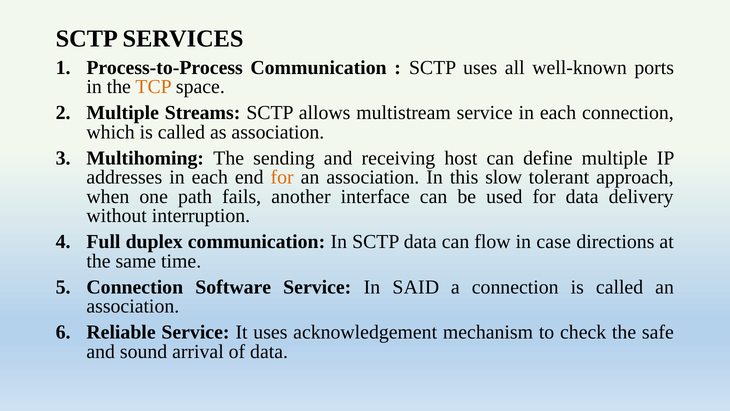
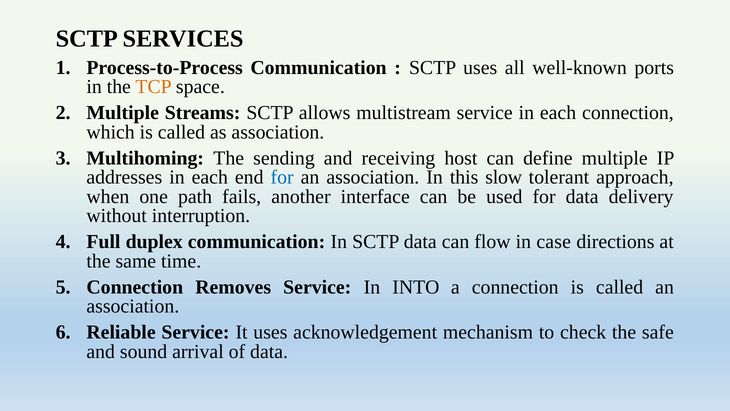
for at (282, 177) colour: orange -> blue
Software: Software -> Removes
SAID: SAID -> INTO
